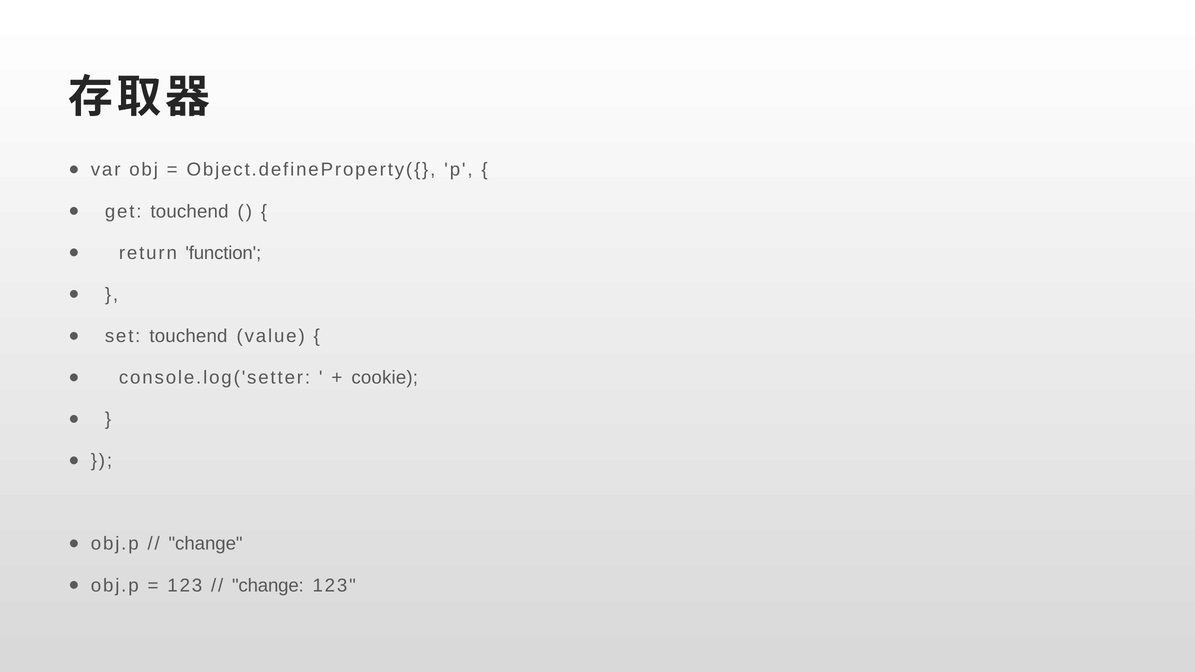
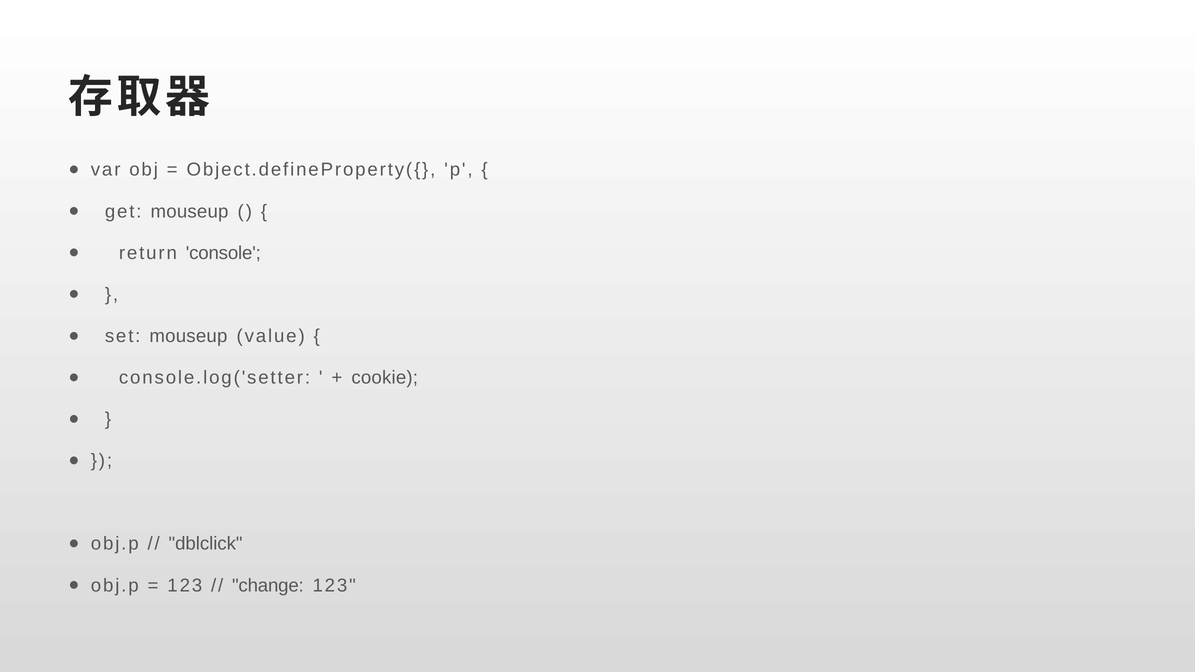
get touchend: touchend -> mouseup
function: function -> console
set touchend: touchend -> mouseup
change at (206, 544): change -> dblclick
